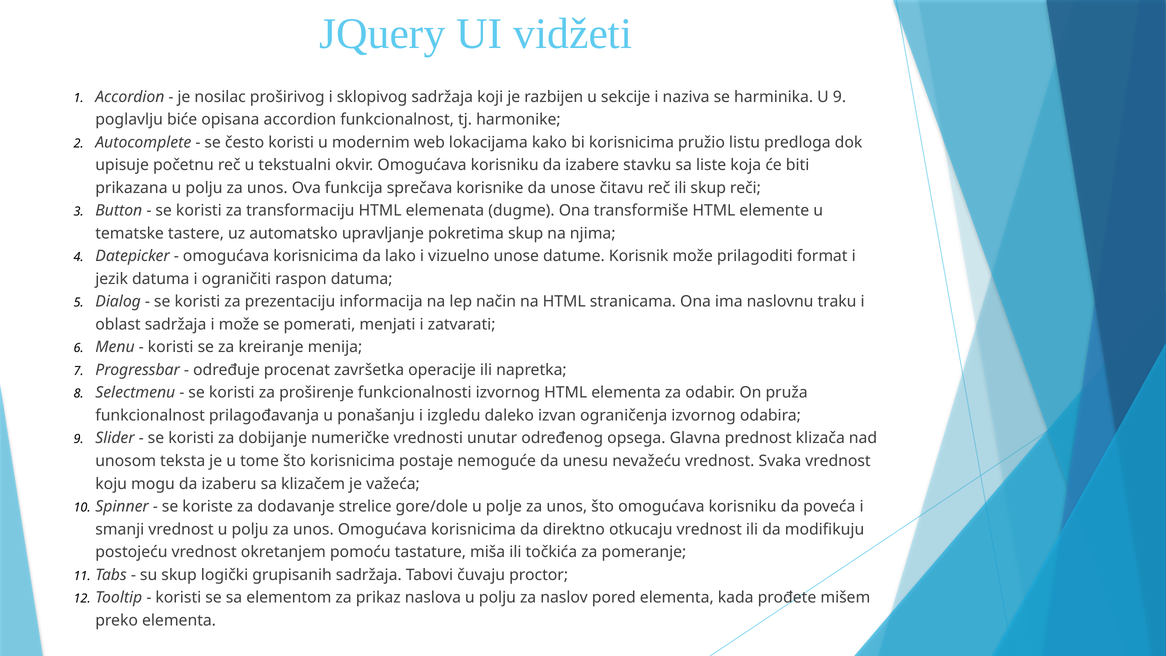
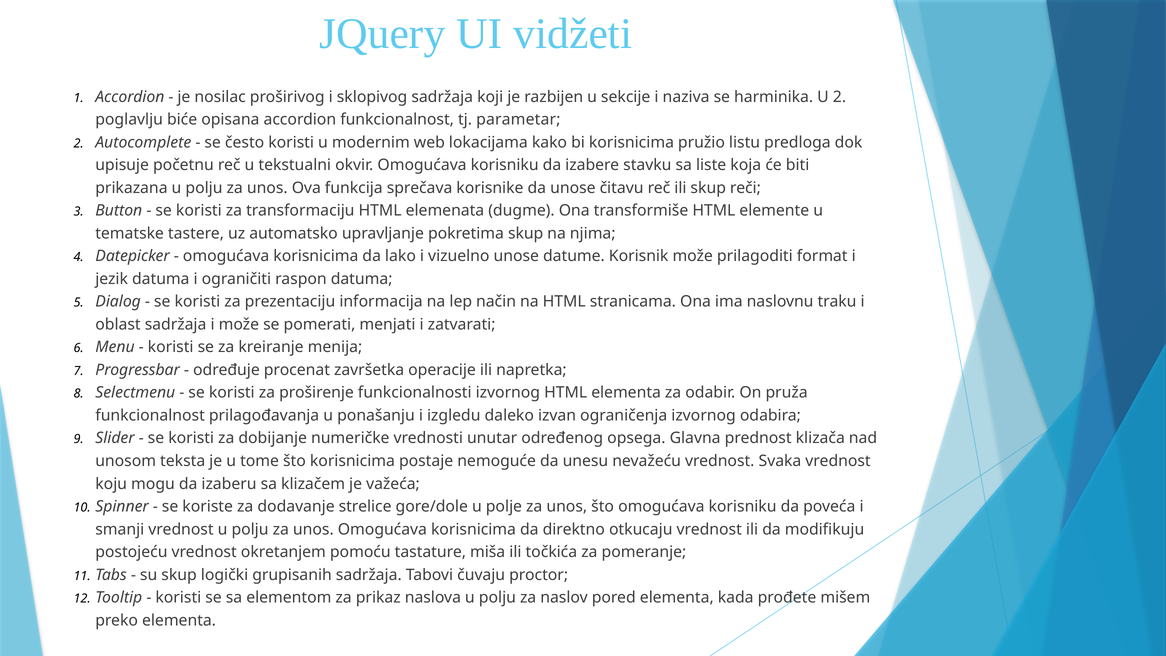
U 9: 9 -> 2
harmonike: harmonike -> parametar
